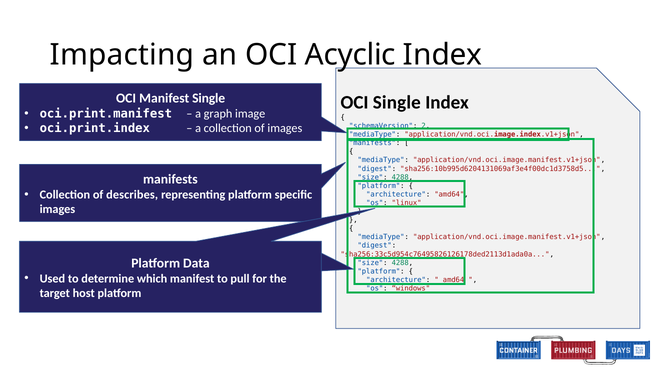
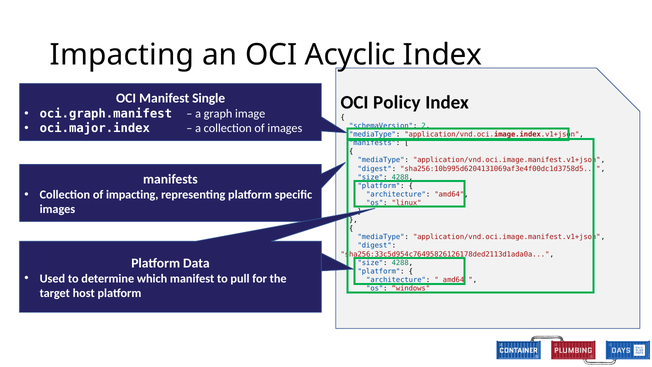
Single at (397, 102): Single -> Policy
oci.print.manifest: oci.print.manifest -> oci.graph.manifest
oci.print.index: oci.print.index -> oci.major.index
of describes: describes -> impacting
